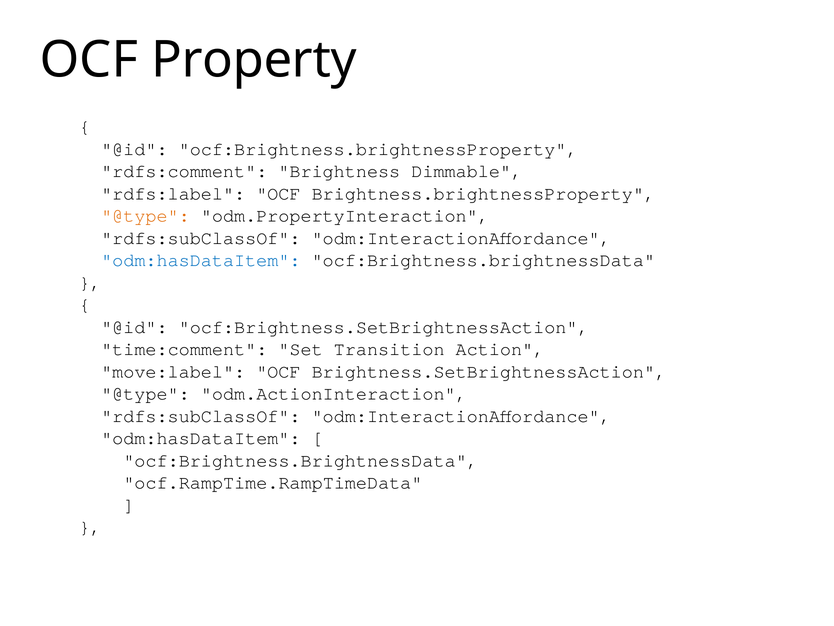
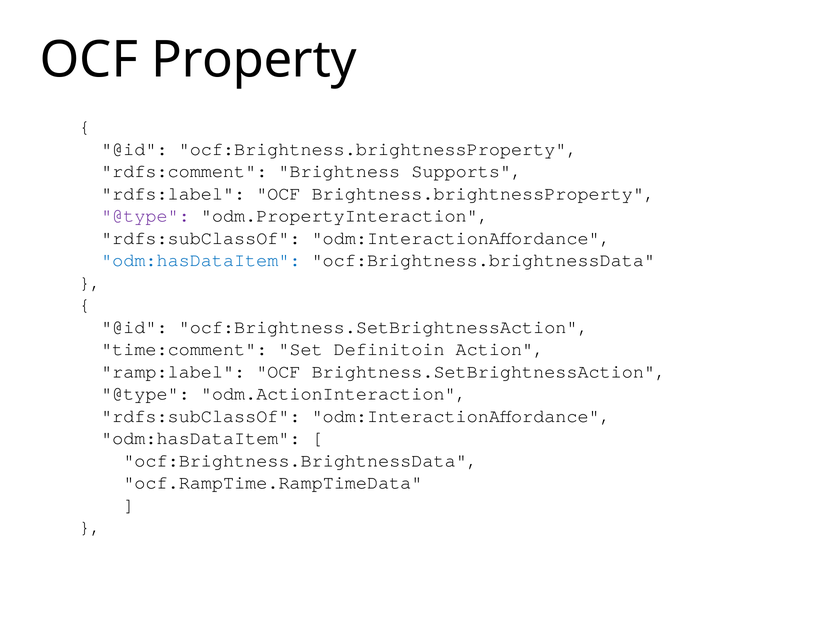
Dimmable: Dimmable -> Supports
@type at (145, 216) colour: orange -> purple
Transition: Transition -> Definitoin
move:label: move:label -> ramp:label
